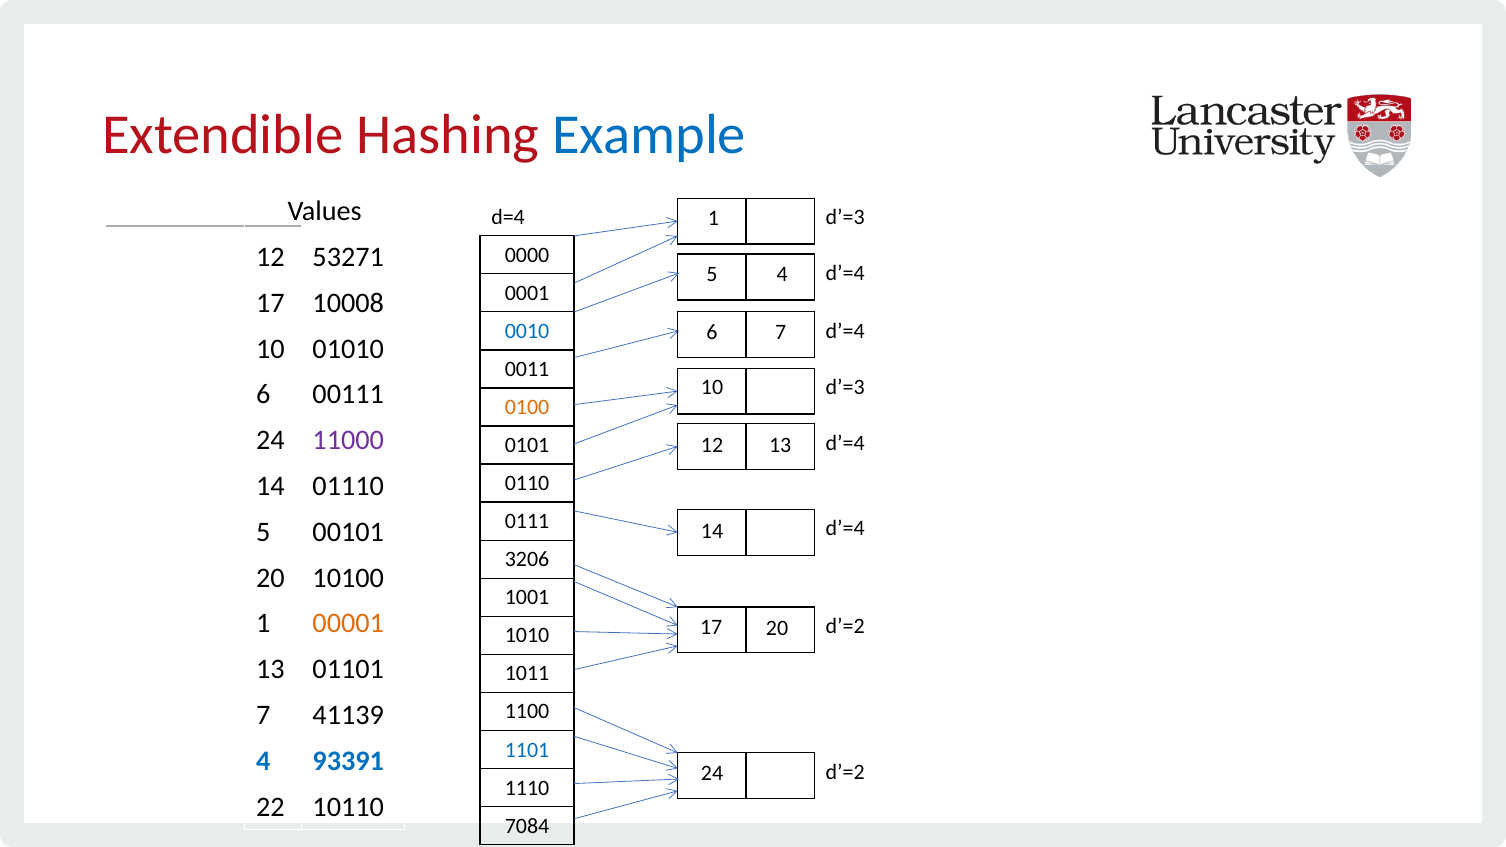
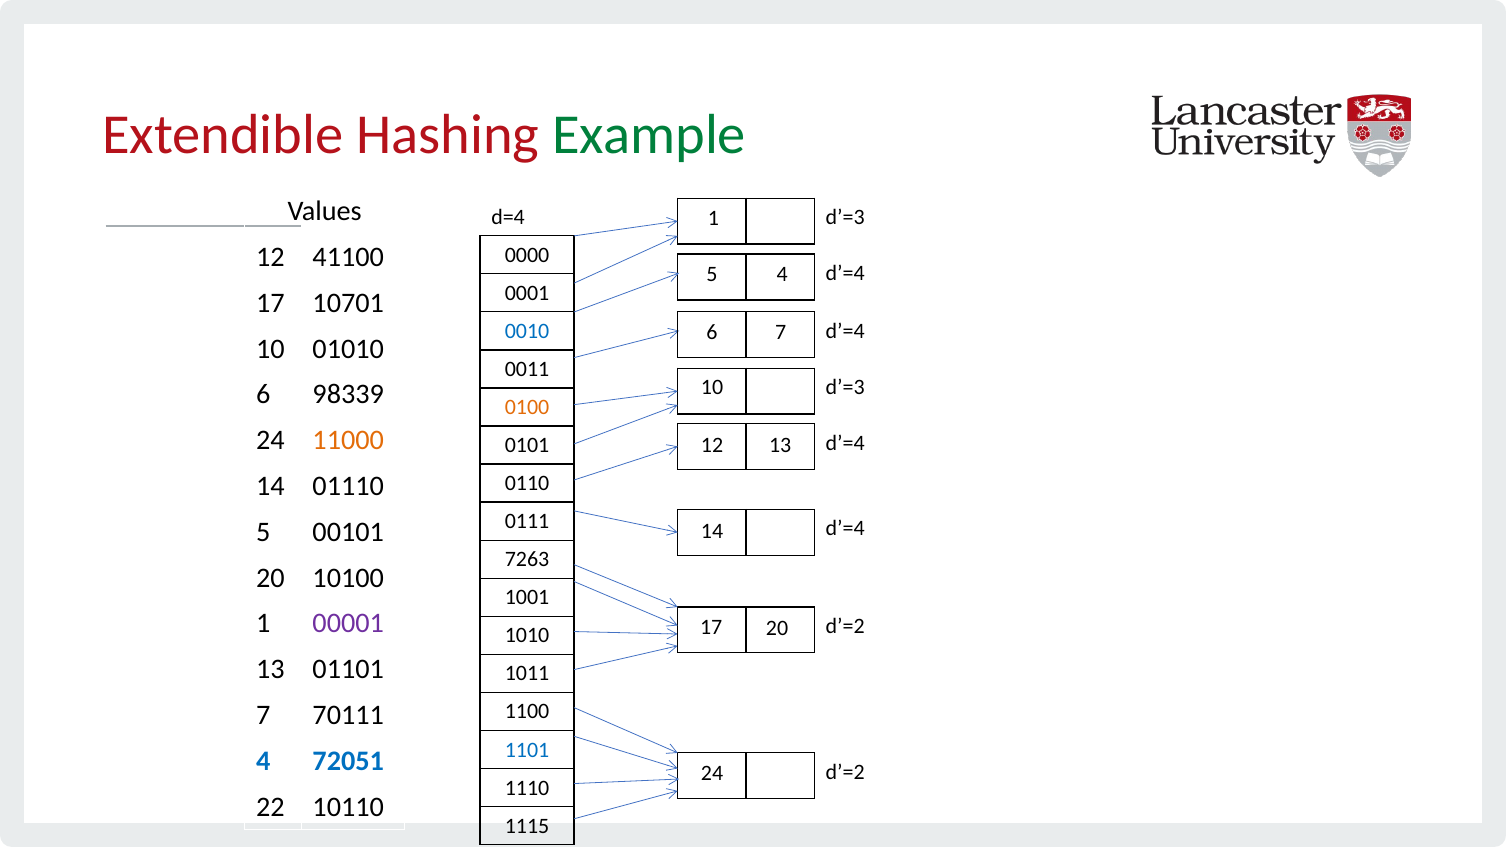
Example colour: blue -> green
53271: 53271 -> 41100
10008: 10008 -> 10701
00111: 00111 -> 98339
11000 colour: purple -> orange
3206: 3206 -> 7263
00001 colour: orange -> purple
41139: 41139 -> 70111
93391: 93391 -> 72051
7084: 7084 -> 1115
